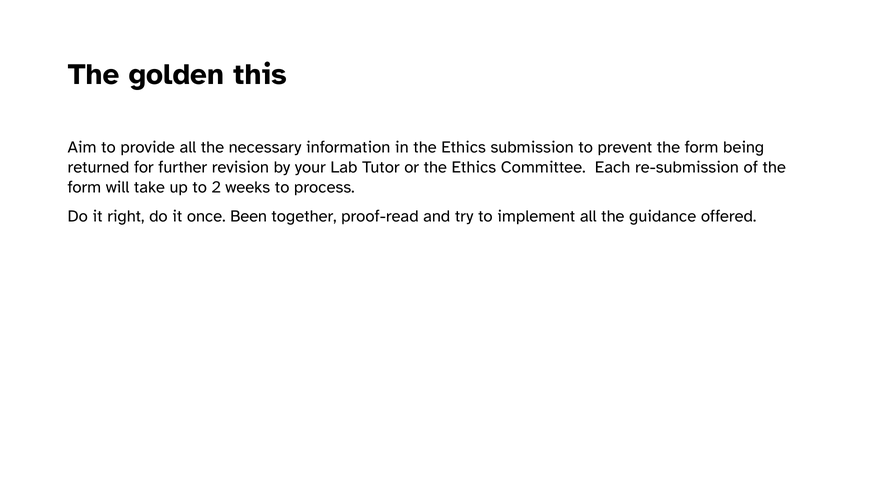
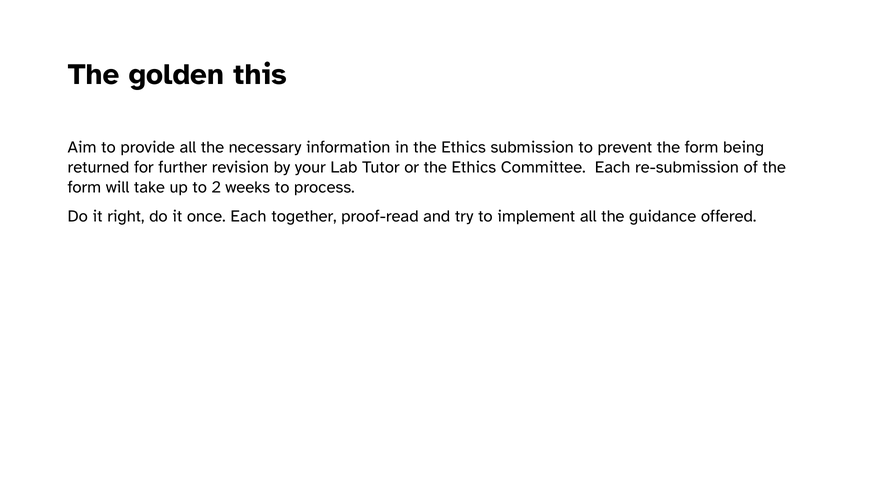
once Been: Been -> Each
